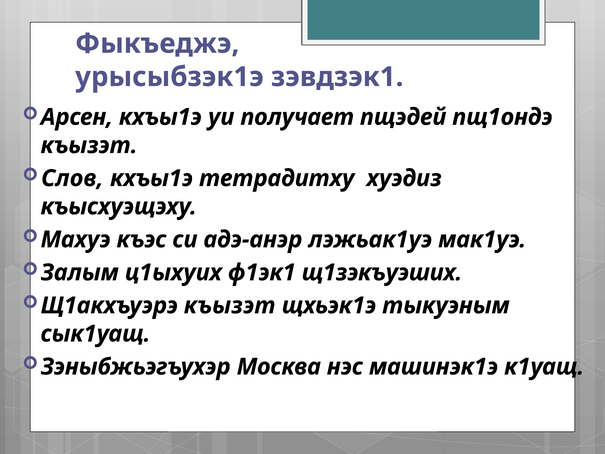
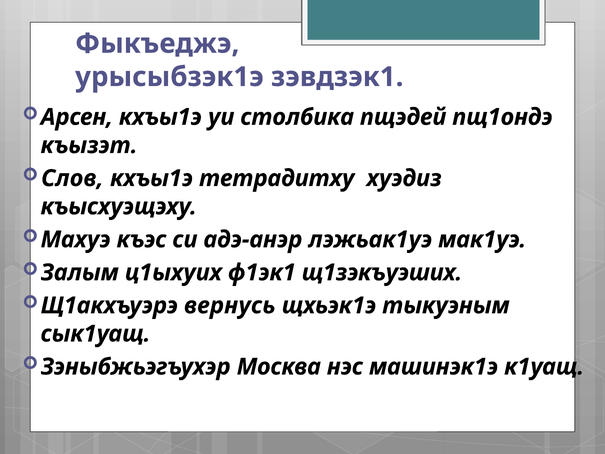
получает: получает -> столбика
Щ1акхъуэрэ къызэт: къызэт -> вернусь
